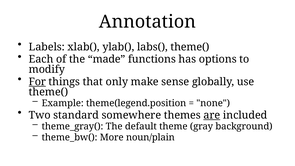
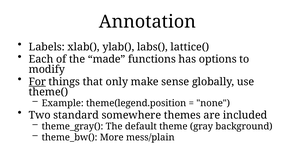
labs( theme(: theme( -> lattice(
are underline: present -> none
noun/plain: noun/plain -> mess/plain
